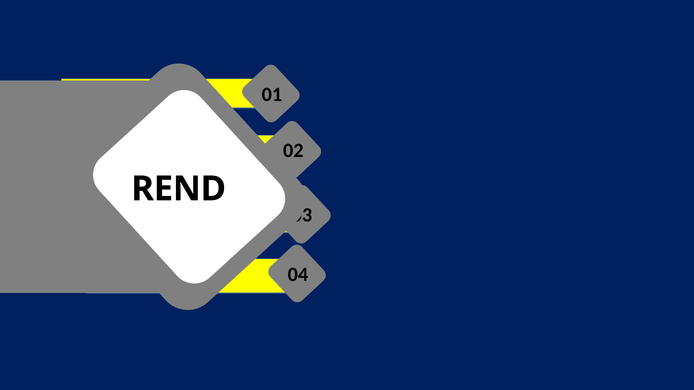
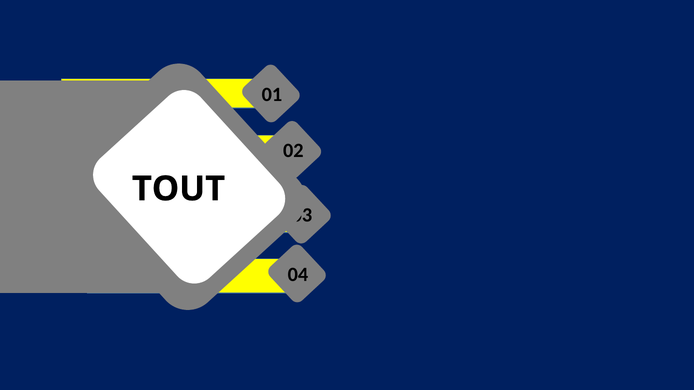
REND: REND -> TOUT
